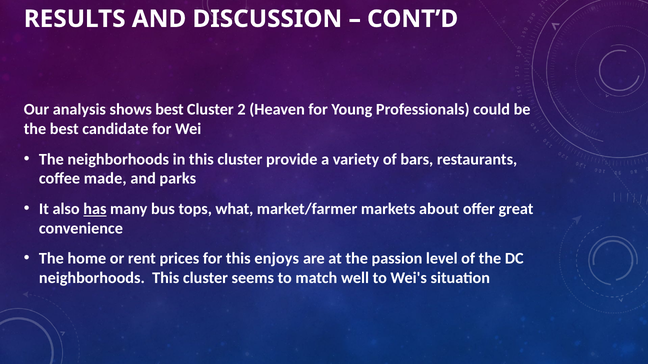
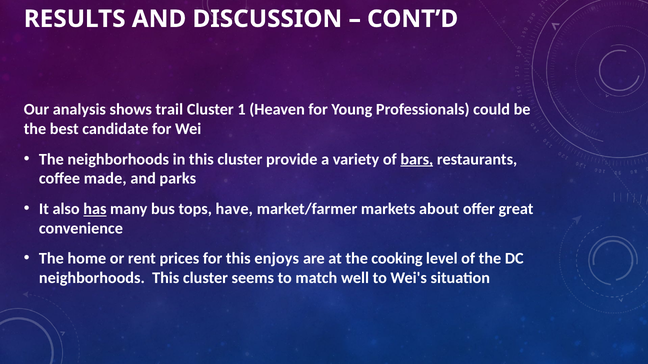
shows best: best -> trail
2: 2 -> 1
bars underline: none -> present
what: what -> have
passion: passion -> cooking
